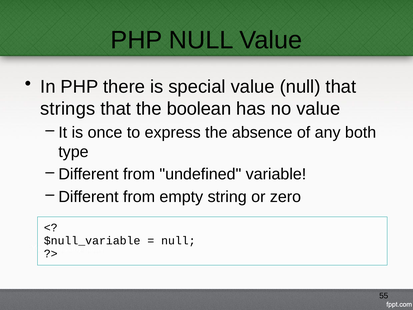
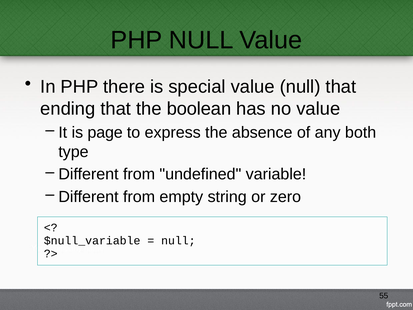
strings: strings -> ending
once: once -> page
